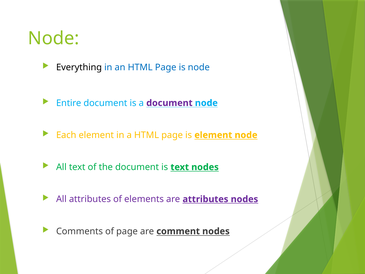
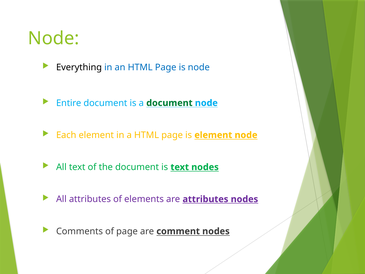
document at (169, 103) colour: purple -> green
